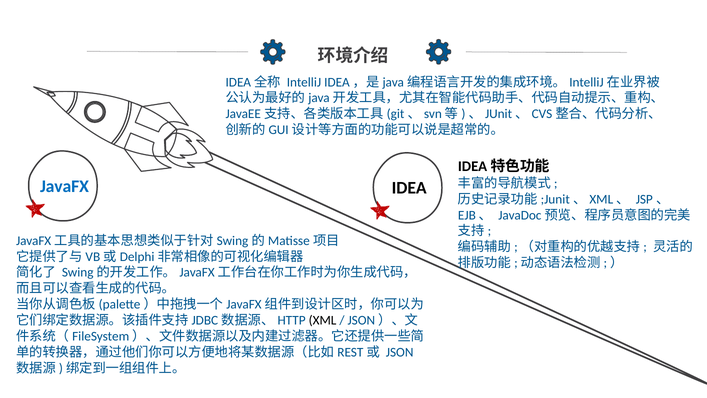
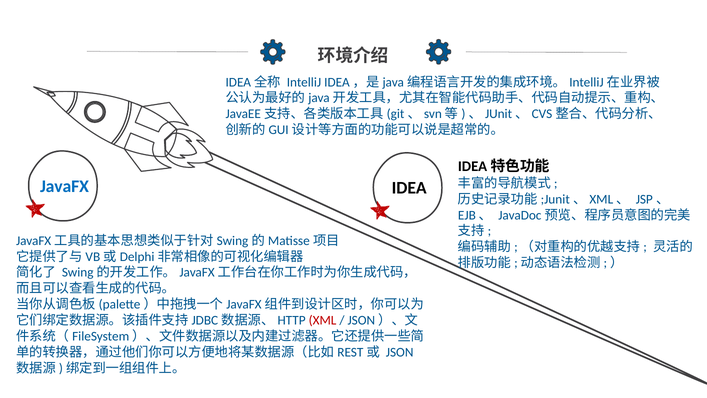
XML colour: black -> red
